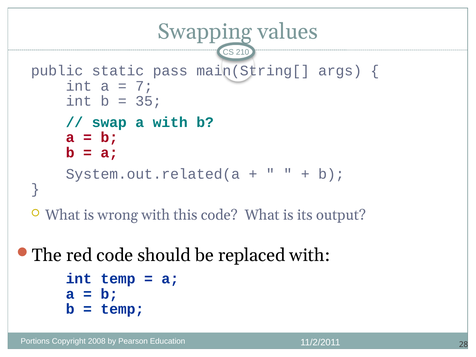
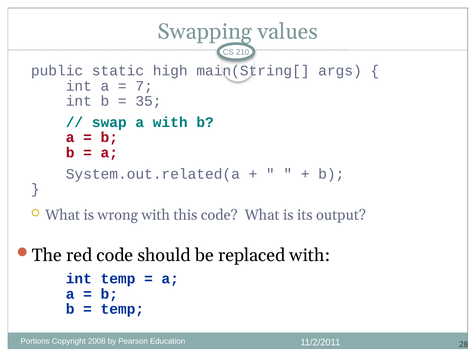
pass: pass -> high
